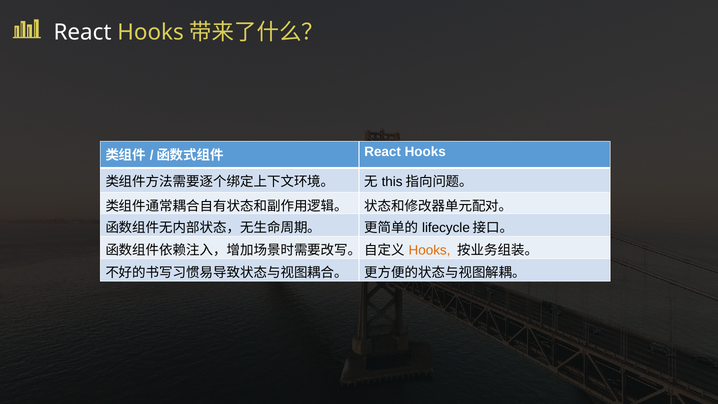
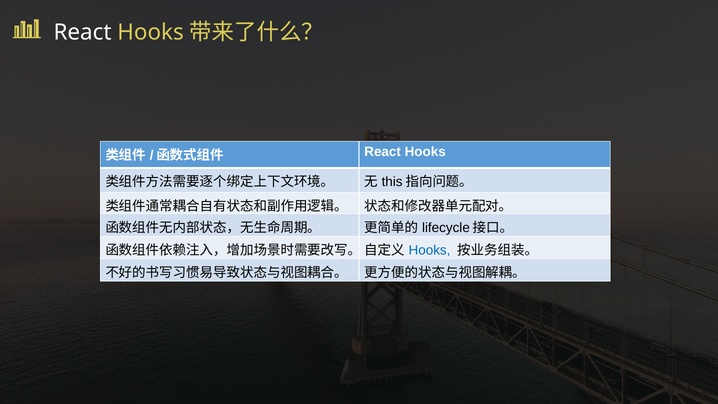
Hooks at (430, 250) colour: orange -> blue
